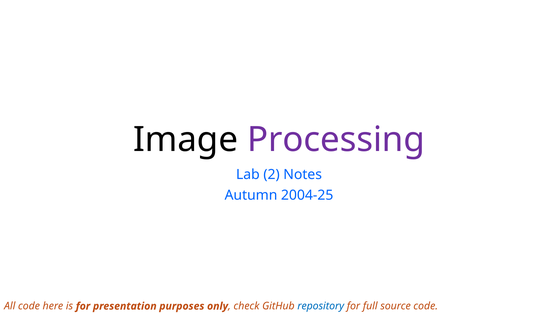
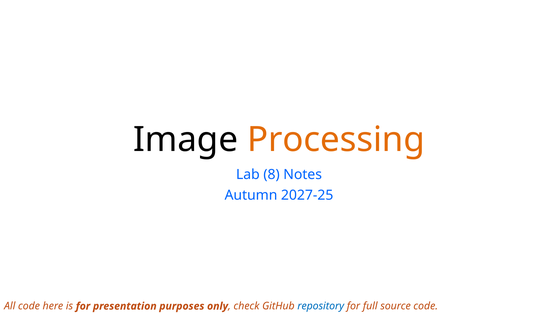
Processing colour: purple -> orange
2: 2 -> 8
2004-25: 2004-25 -> 2027-25
